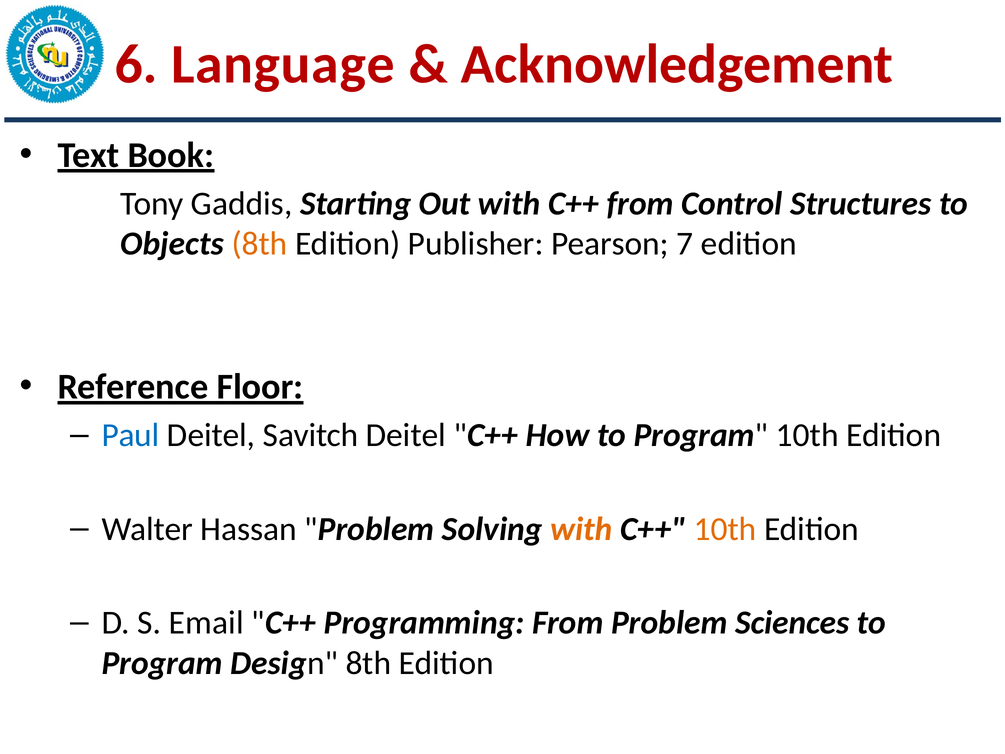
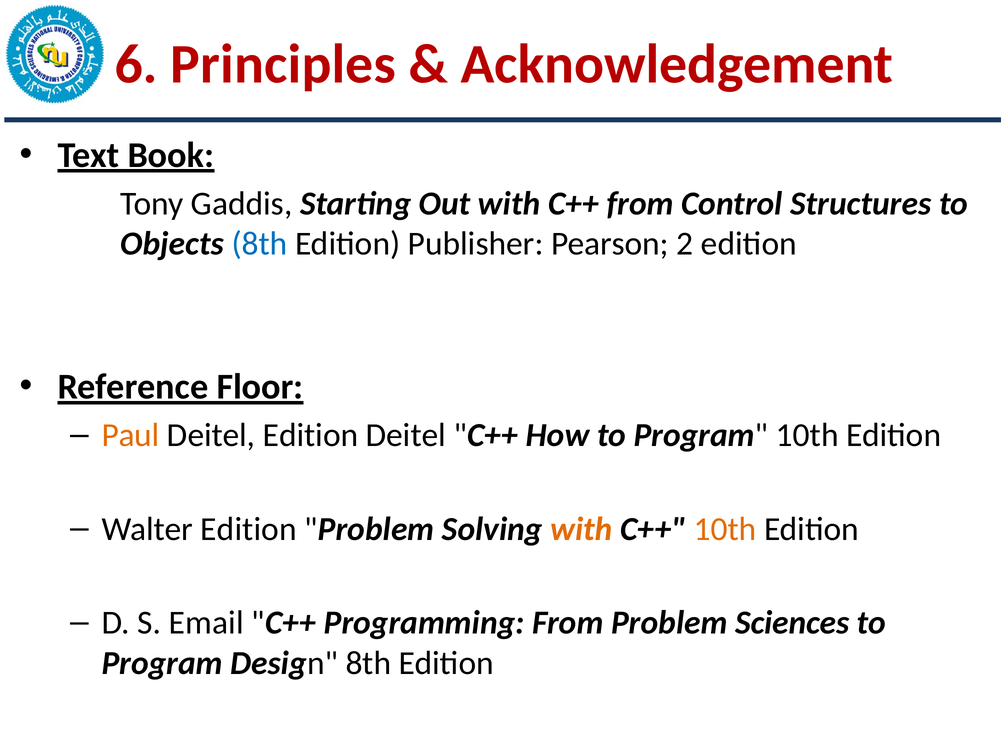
Language: Language -> Principles
8th at (260, 244) colour: orange -> blue
7: 7 -> 2
Paul colour: blue -> orange
Deitel Savitch: Savitch -> Edition
Walter Hassan: Hassan -> Edition
